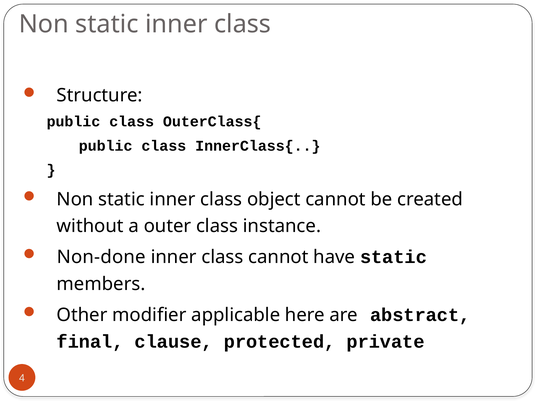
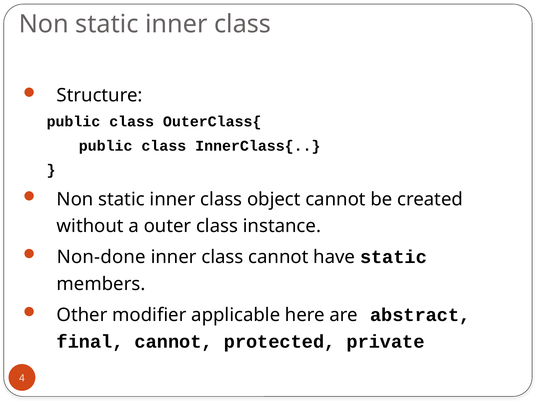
final clause: clause -> cannot
